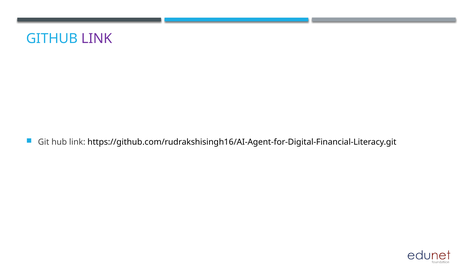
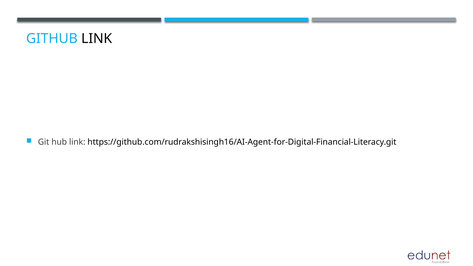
LINK at (97, 39) colour: purple -> black
